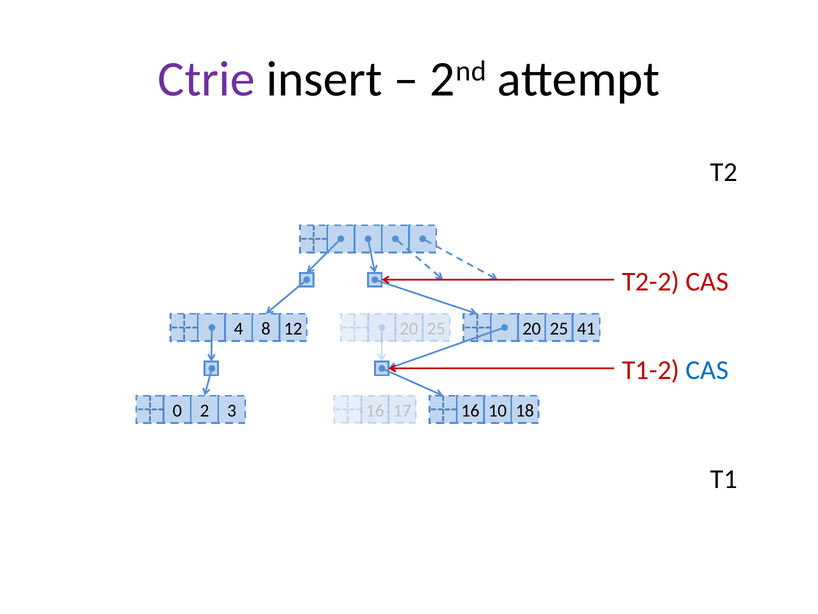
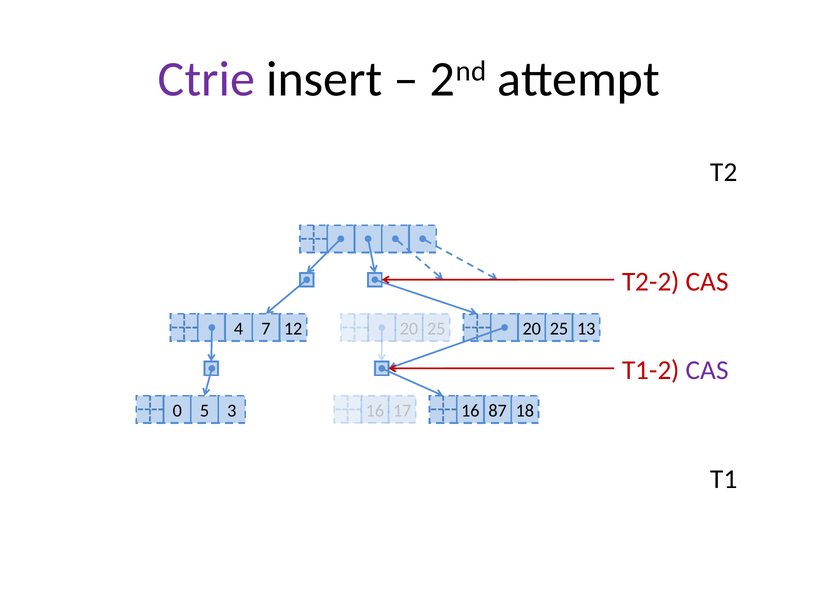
8: 8 -> 7
41: 41 -> 13
CAS at (707, 370) colour: blue -> purple
2: 2 -> 5
10: 10 -> 87
